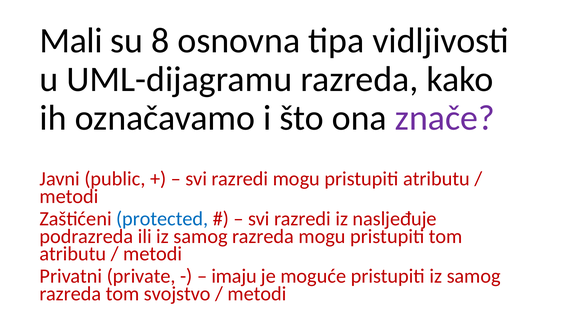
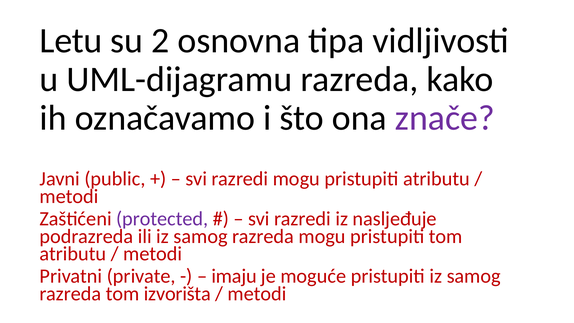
Mali: Mali -> Letu
8: 8 -> 2
protected colour: blue -> purple
svojstvo: svojstvo -> izvorišta
